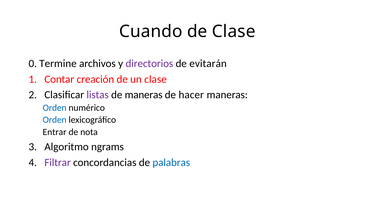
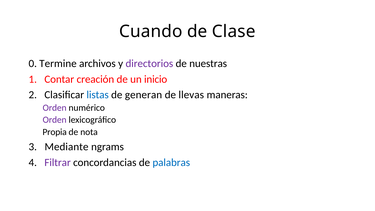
evitarán: evitarán -> nuestras
un clase: clase -> inicio
listas colour: purple -> blue
de maneras: maneras -> generan
hacer: hacer -> llevas
Orden at (55, 108) colour: blue -> purple
Orden at (55, 120) colour: blue -> purple
Entrar: Entrar -> Propia
Algoritmo: Algoritmo -> Mediante
